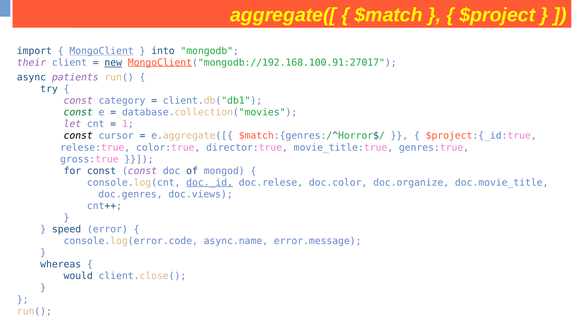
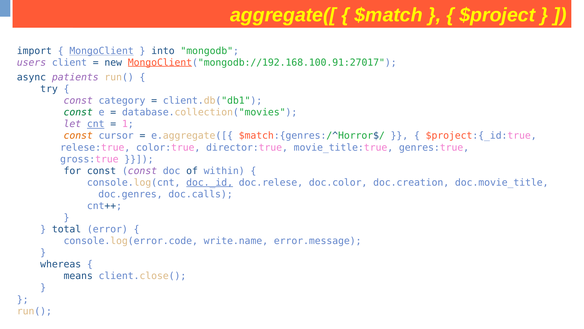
their: their -> users
new underline: present -> none
cnt underline: none -> present
const at (78, 136) colour: black -> orange
mongod: mongod -> within
doc.organize: doc.organize -> doc.creation
doc.views: doc.views -> doc.calls
speed: speed -> total
async.name: async.name -> write.name
would: would -> means
